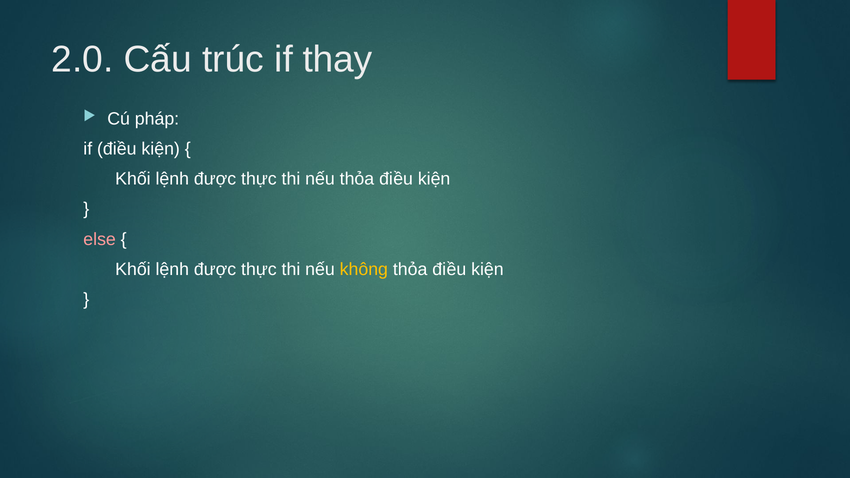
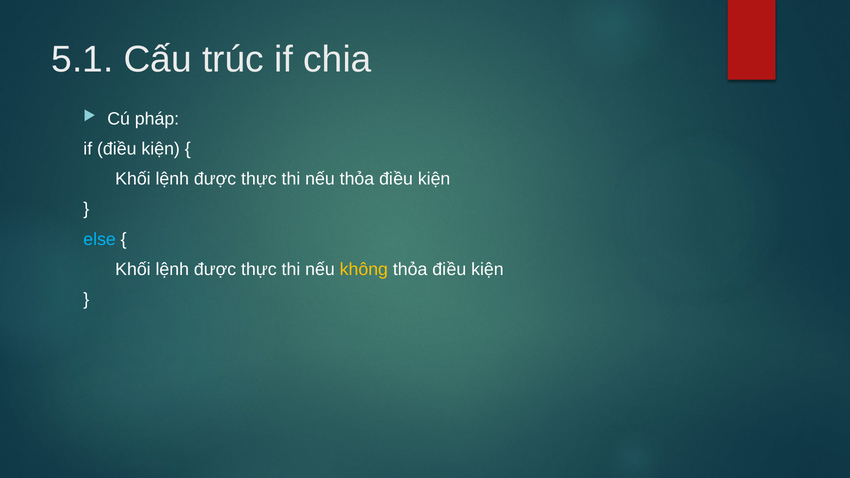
2.0: 2.0 -> 5.1
thay: thay -> chia
else colour: pink -> light blue
